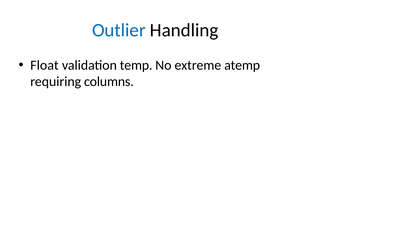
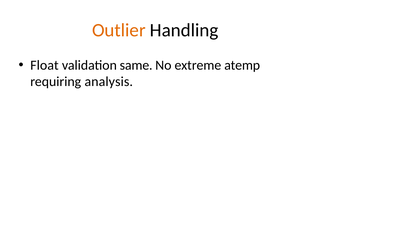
Outlier colour: blue -> orange
temp: temp -> same
columns: columns -> analysis
